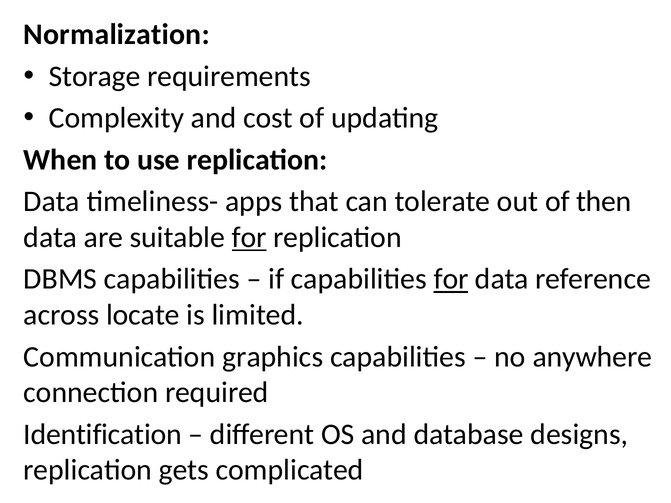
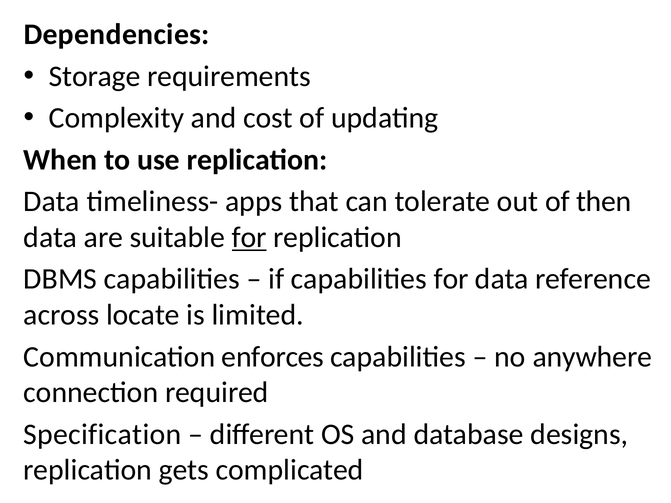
Normalization: Normalization -> Dependencies
for at (451, 279) underline: present -> none
graphics: graphics -> enforces
Identification: Identification -> Specification
